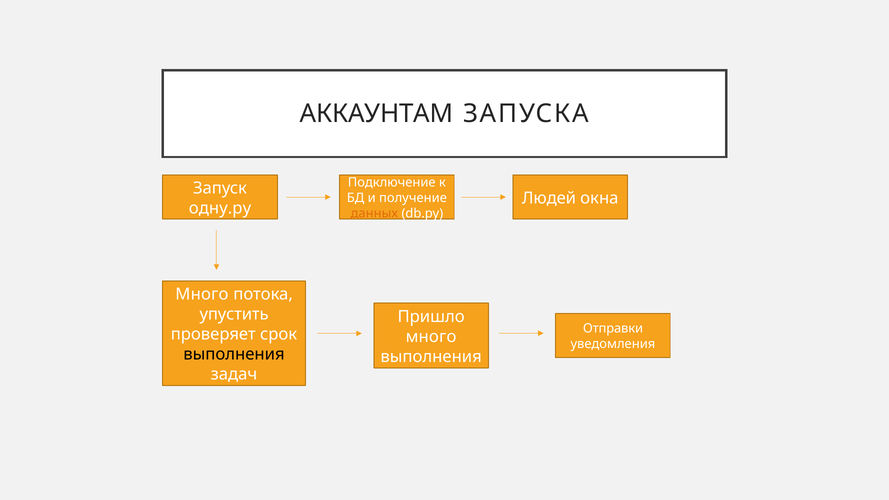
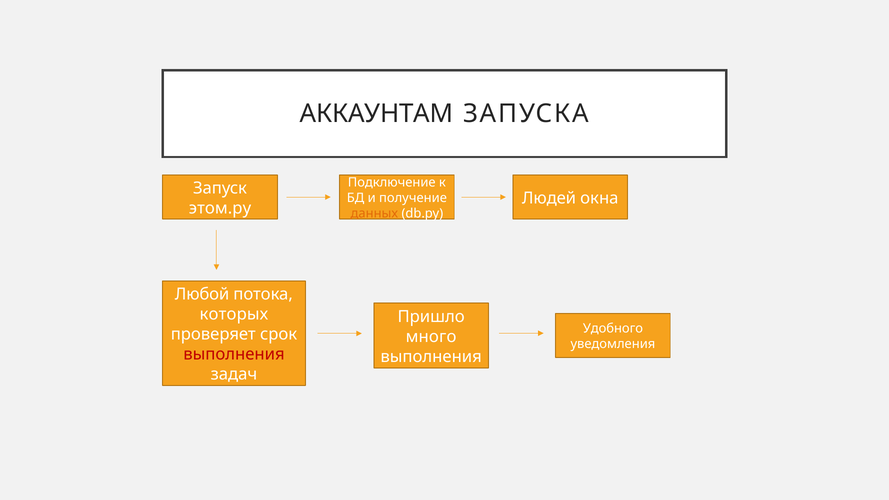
одну.py: одну.py -> этом.py
Много at (202, 294): Много -> Любой
упустить: упустить -> которых
Отправки: Отправки -> Удобного
выполнения at (234, 354) colour: black -> red
